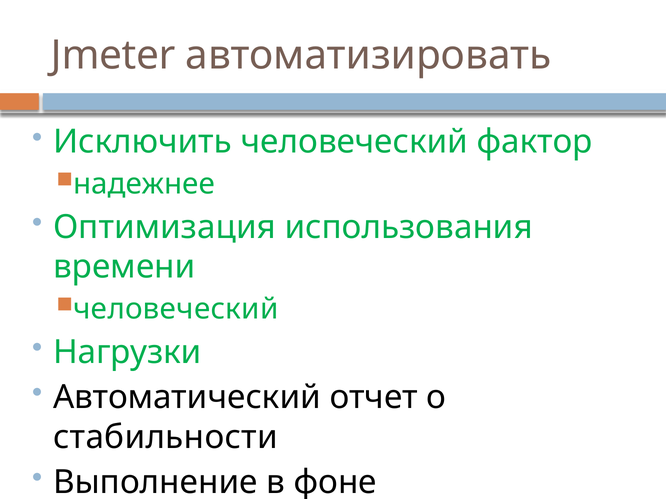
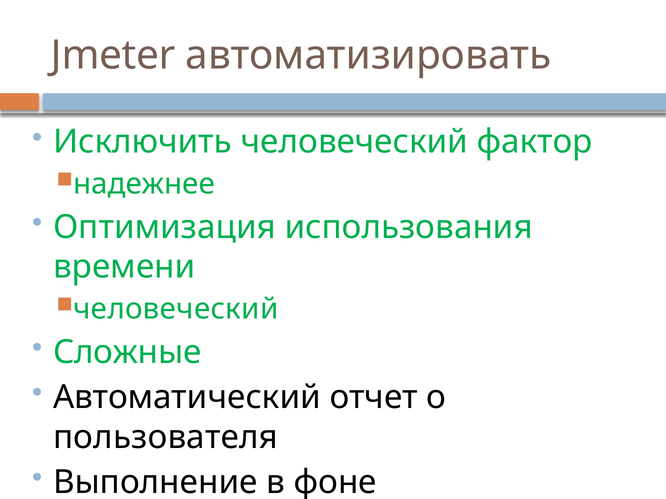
Нагрузки: Нагрузки -> Сложные
стабильности: стабильности -> пользователя
